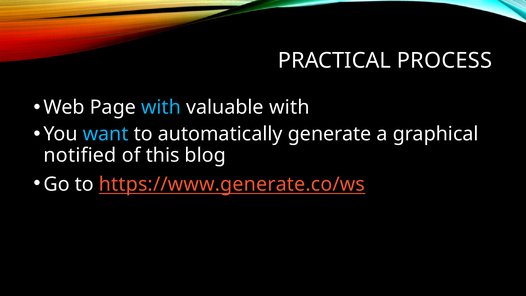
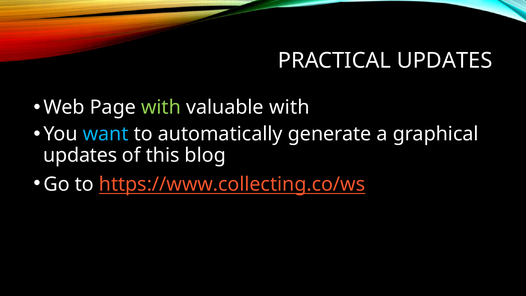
PRACTICAL PROCESS: PROCESS -> UPDATES
with at (161, 107) colour: light blue -> light green
notified at (80, 155): notified -> updates
https://www.generate.co/ws: https://www.generate.co/ws -> https://www.collecting.co/ws
